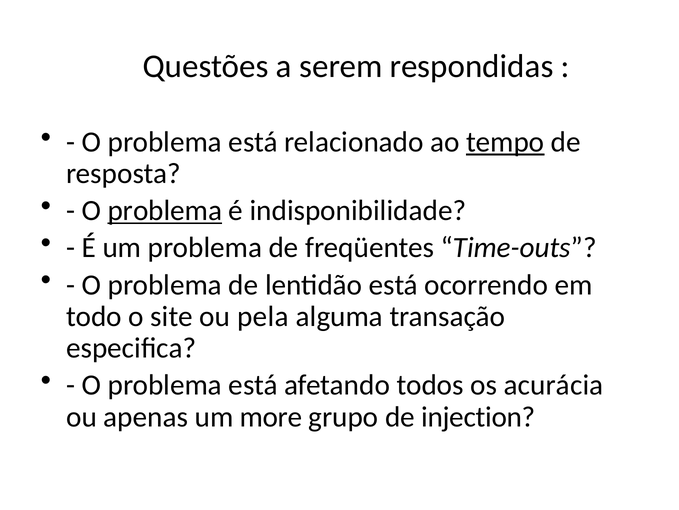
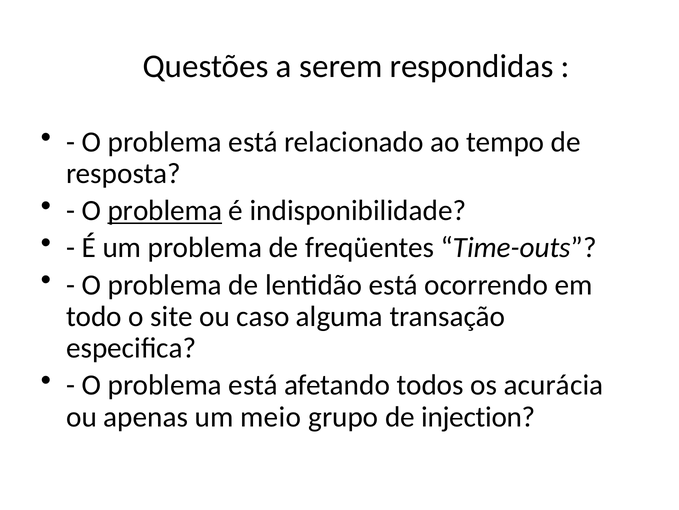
tempo underline: present -> none
pela: pela -> caso
more: more -> meio
